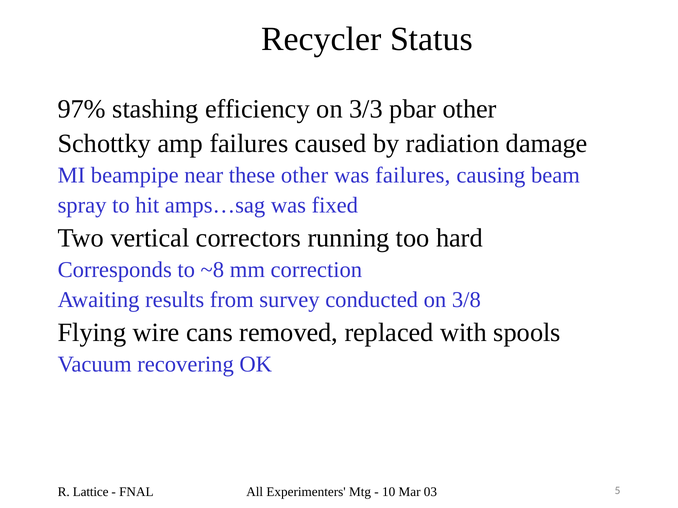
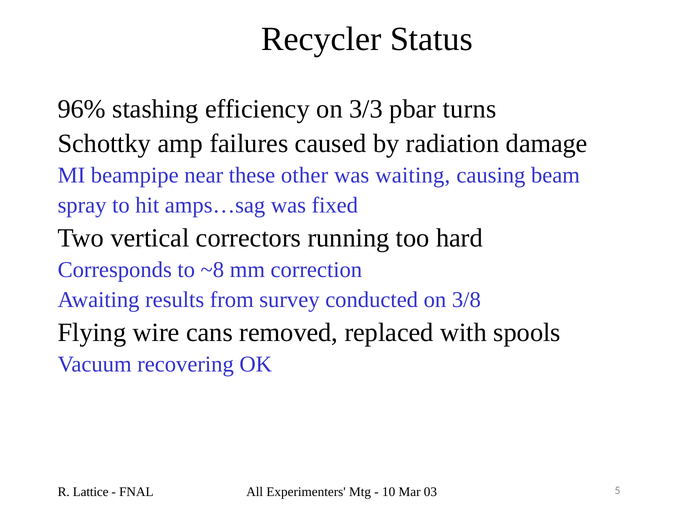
97%: 97% -> 96%
pbar other: other -> turns
was failures: failures -> waiting
